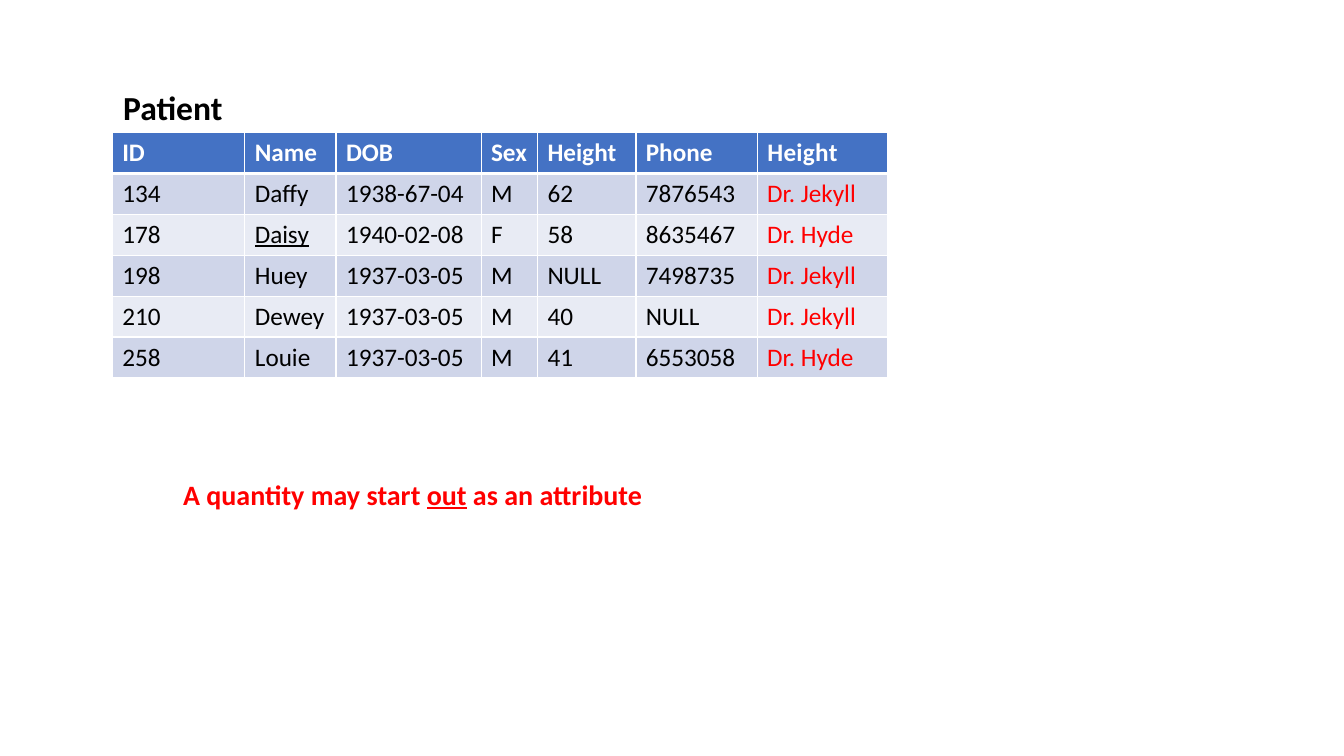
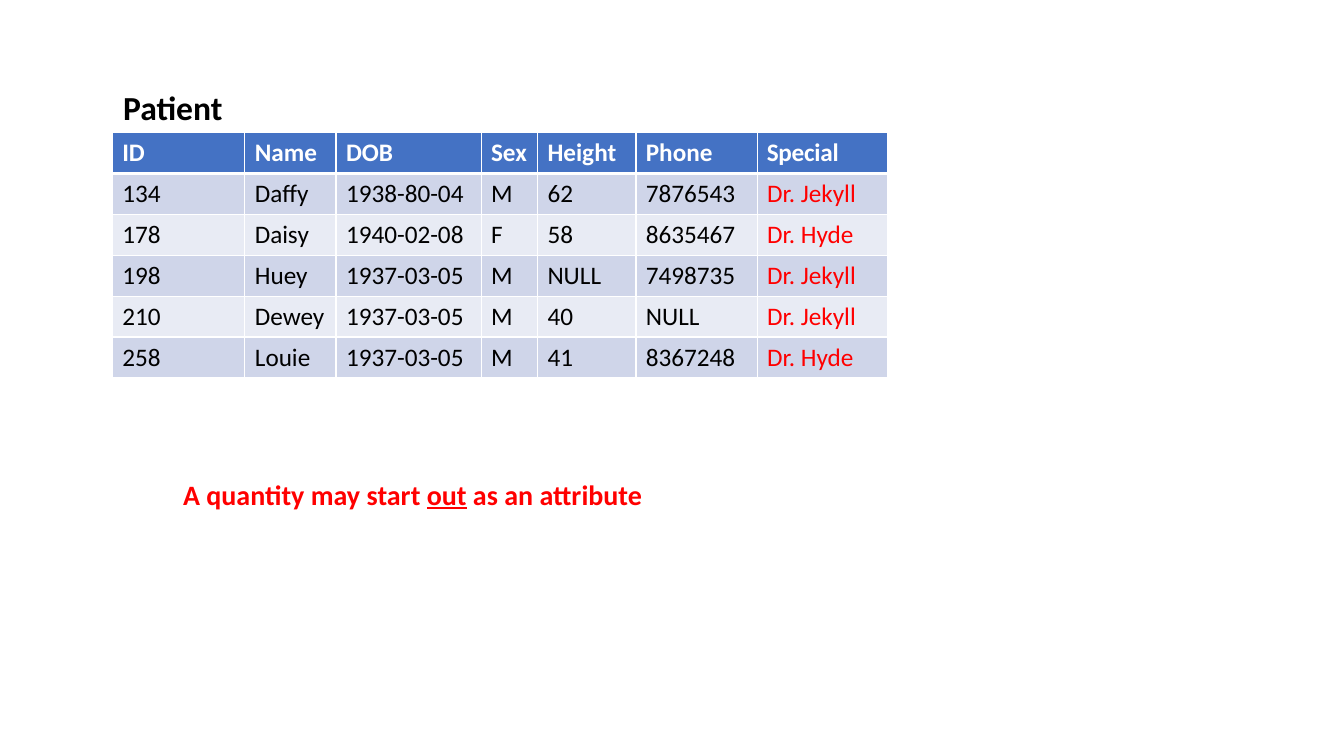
Phone Height: Height -> Special
1938-67-04: 1938-67-04 -> 1938-80-04
Daisy underline: present -> none
6553058: 6553058 -> 8367248
